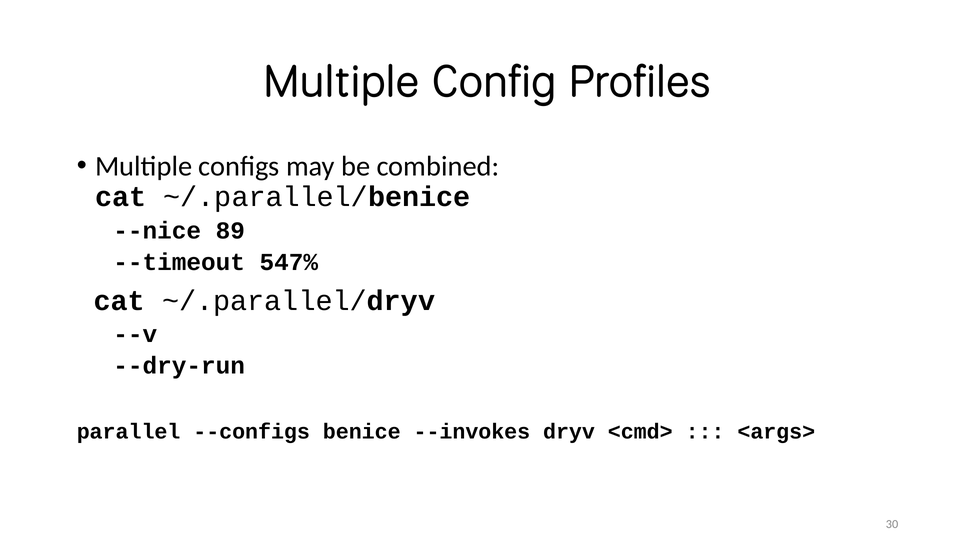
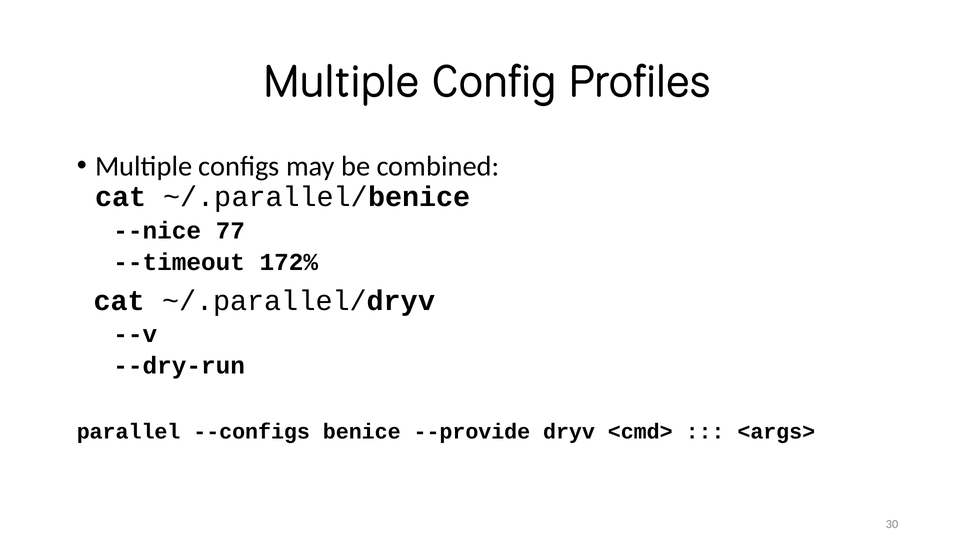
89: 89 -> 77
547%: 547% -> 172%
--invokes: --invokes -> --provide
